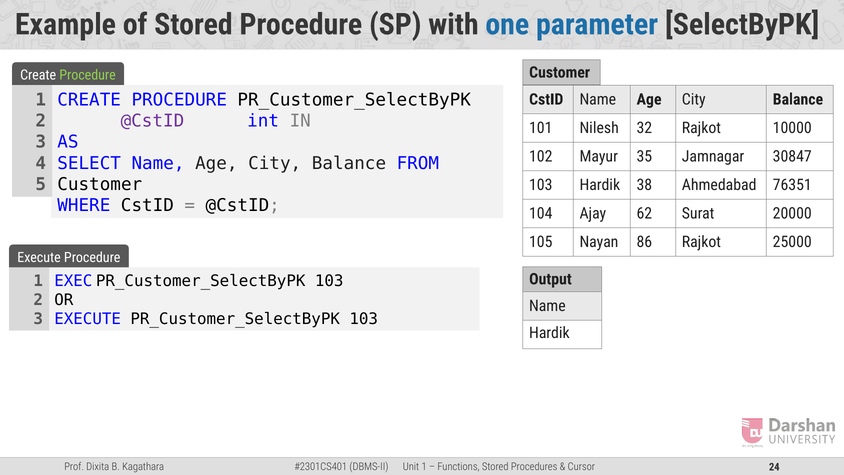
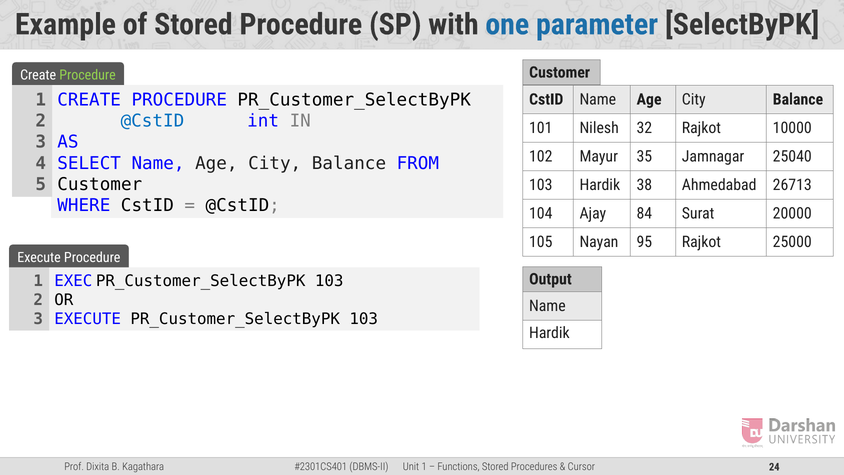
@CstID at (152, 121) colour: purple -> blue
30847: 30847 -> 25040
76351: 76351 -> 26713
62: 62 -> 84
86: 86 -> 95
